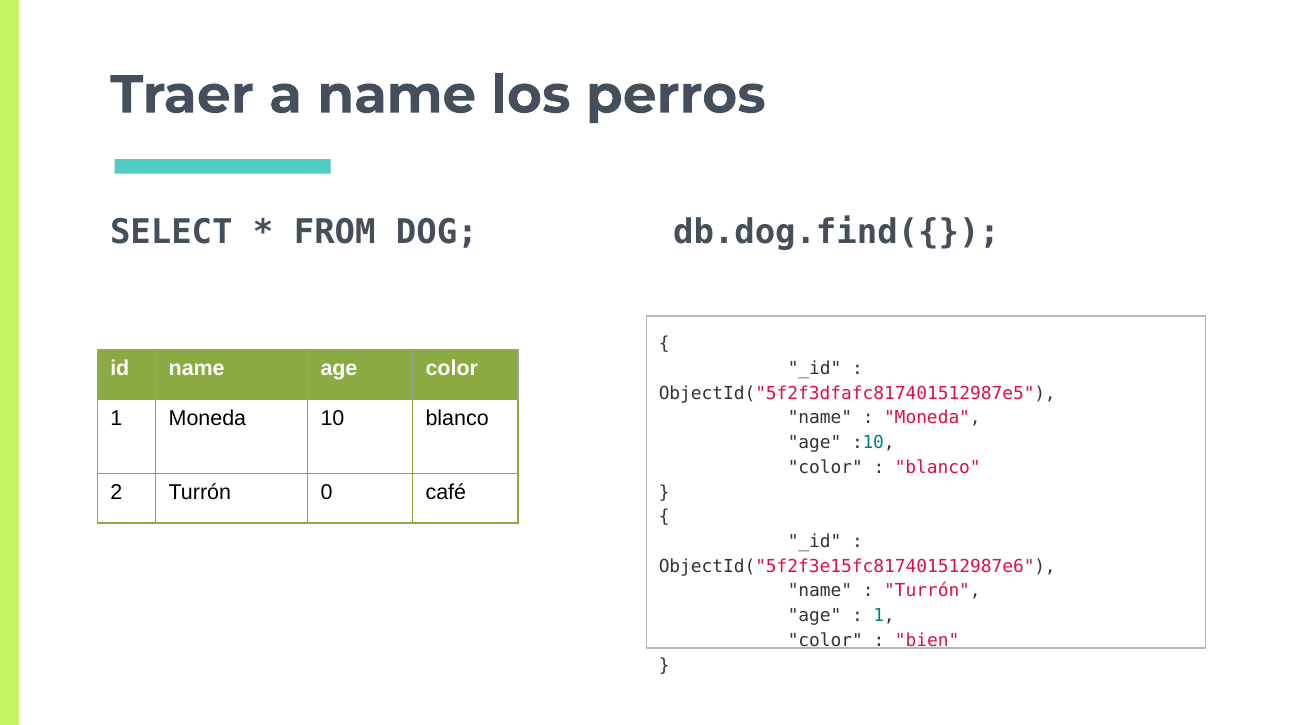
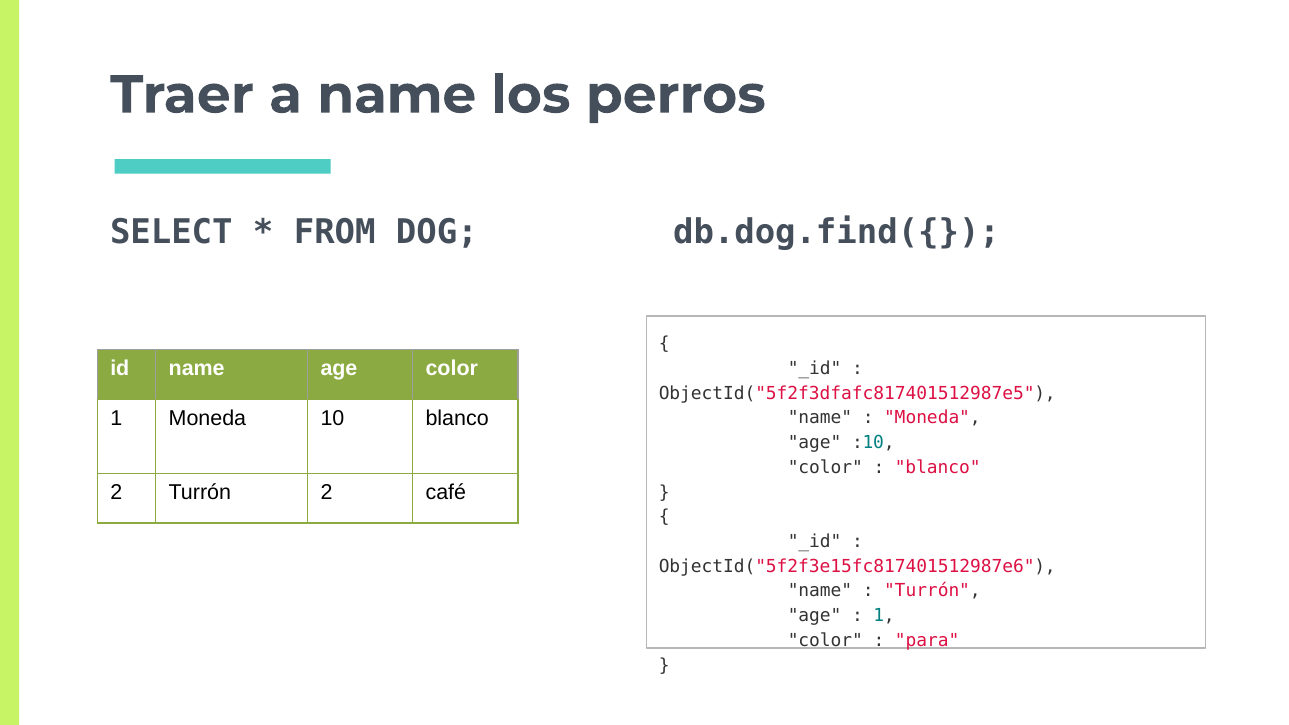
Turrón 0: 0 -> 2
bien: bien -> para
